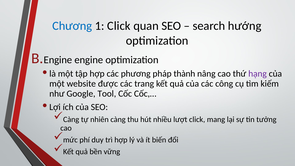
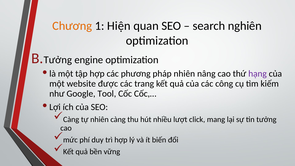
Chương colour: blue -> orange
1 Click: Click -> Hiện
hướng: hướng -> nghiên
Engine at (58, 60): Engine -> Tưởng
pháp thành: thành -> nhiên
